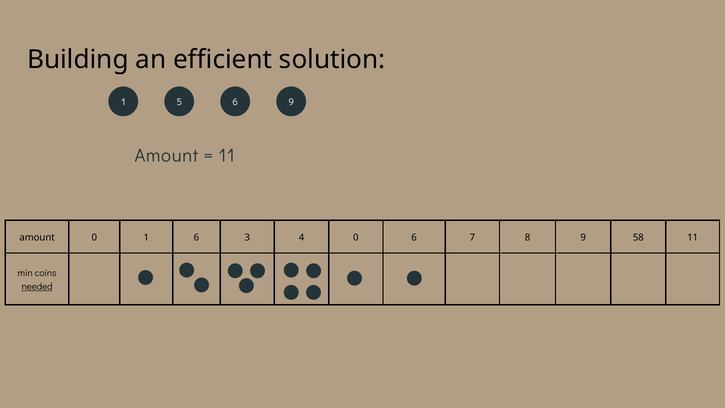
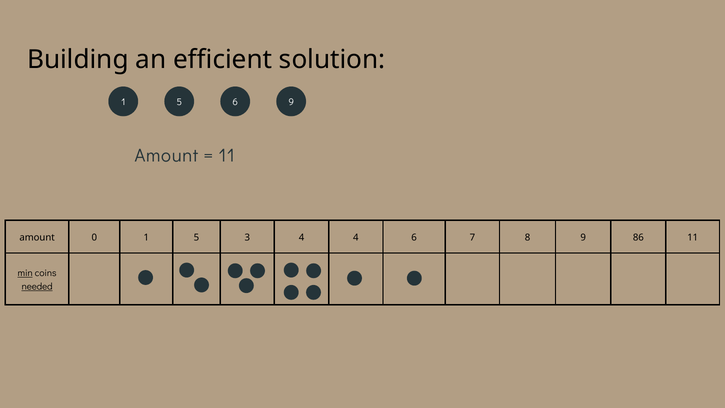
1 6: 6 -> 5
4 0: 0 -> 4
58: 58 -> 86
min underline: none -> present
